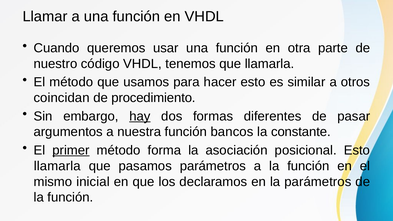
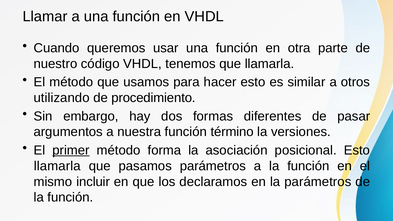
coincidan: coincidan -> utilizando
hay underline: present -> none
bancos: bancos -> término
constante: constante -> versiones
inicial: inicial -> incluir
